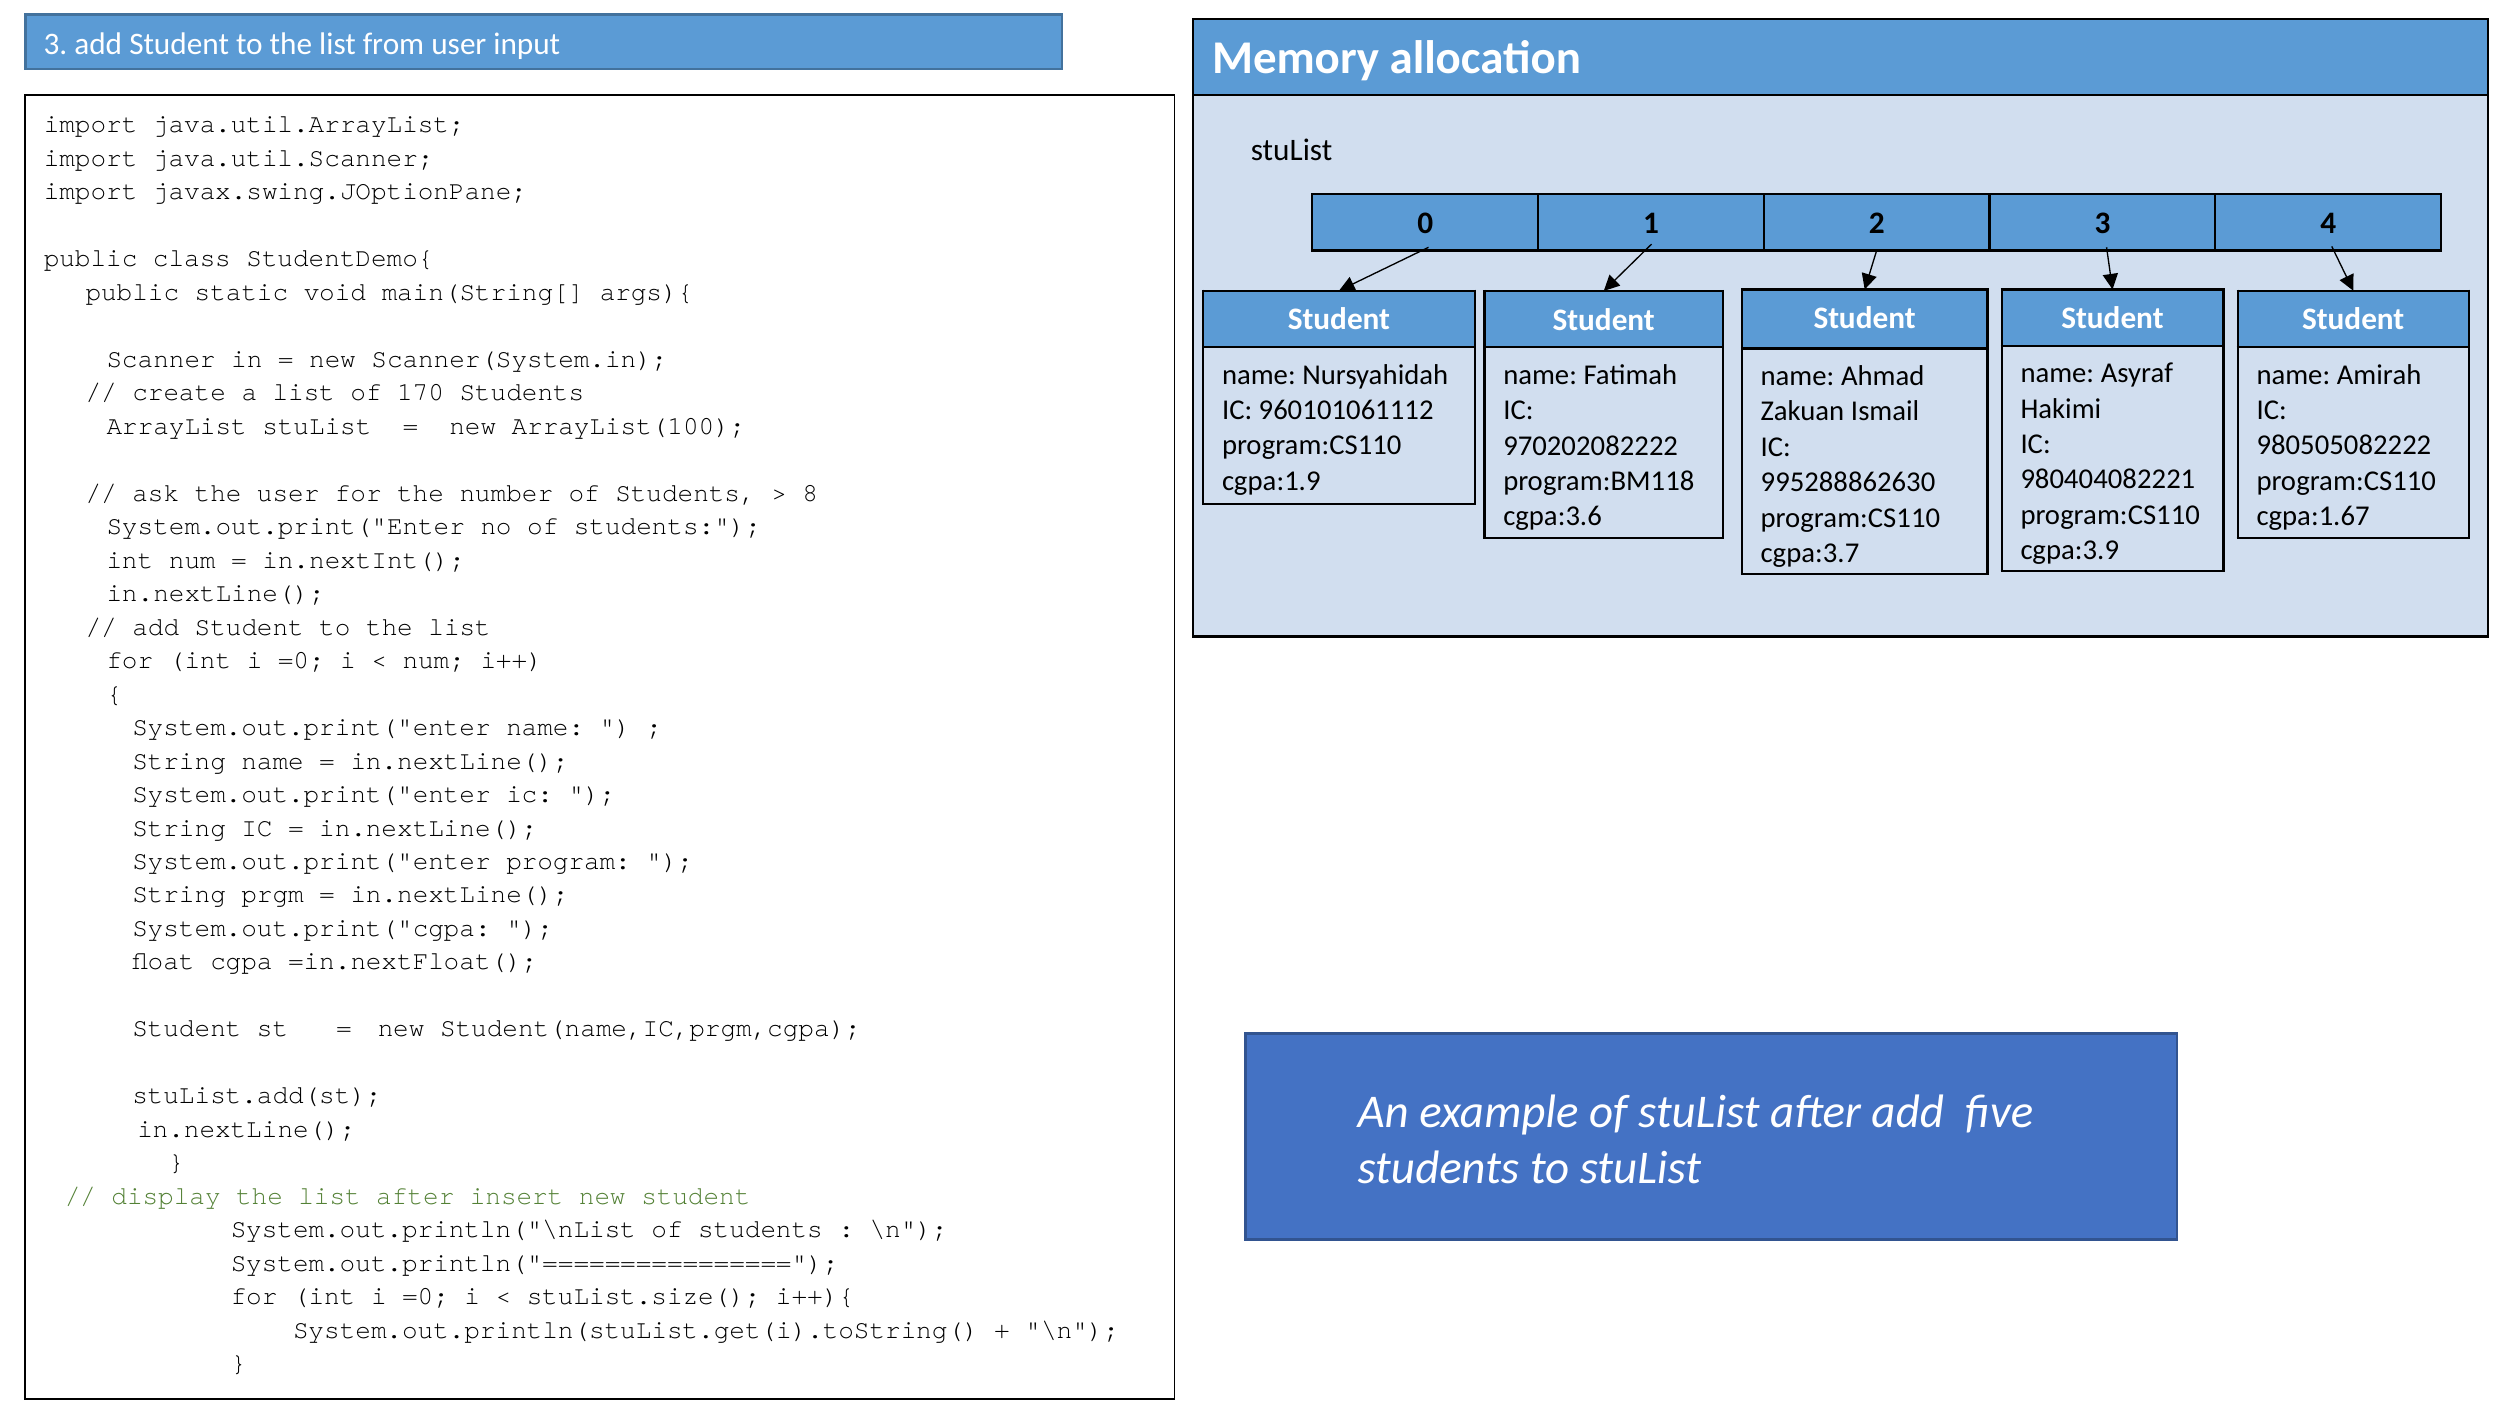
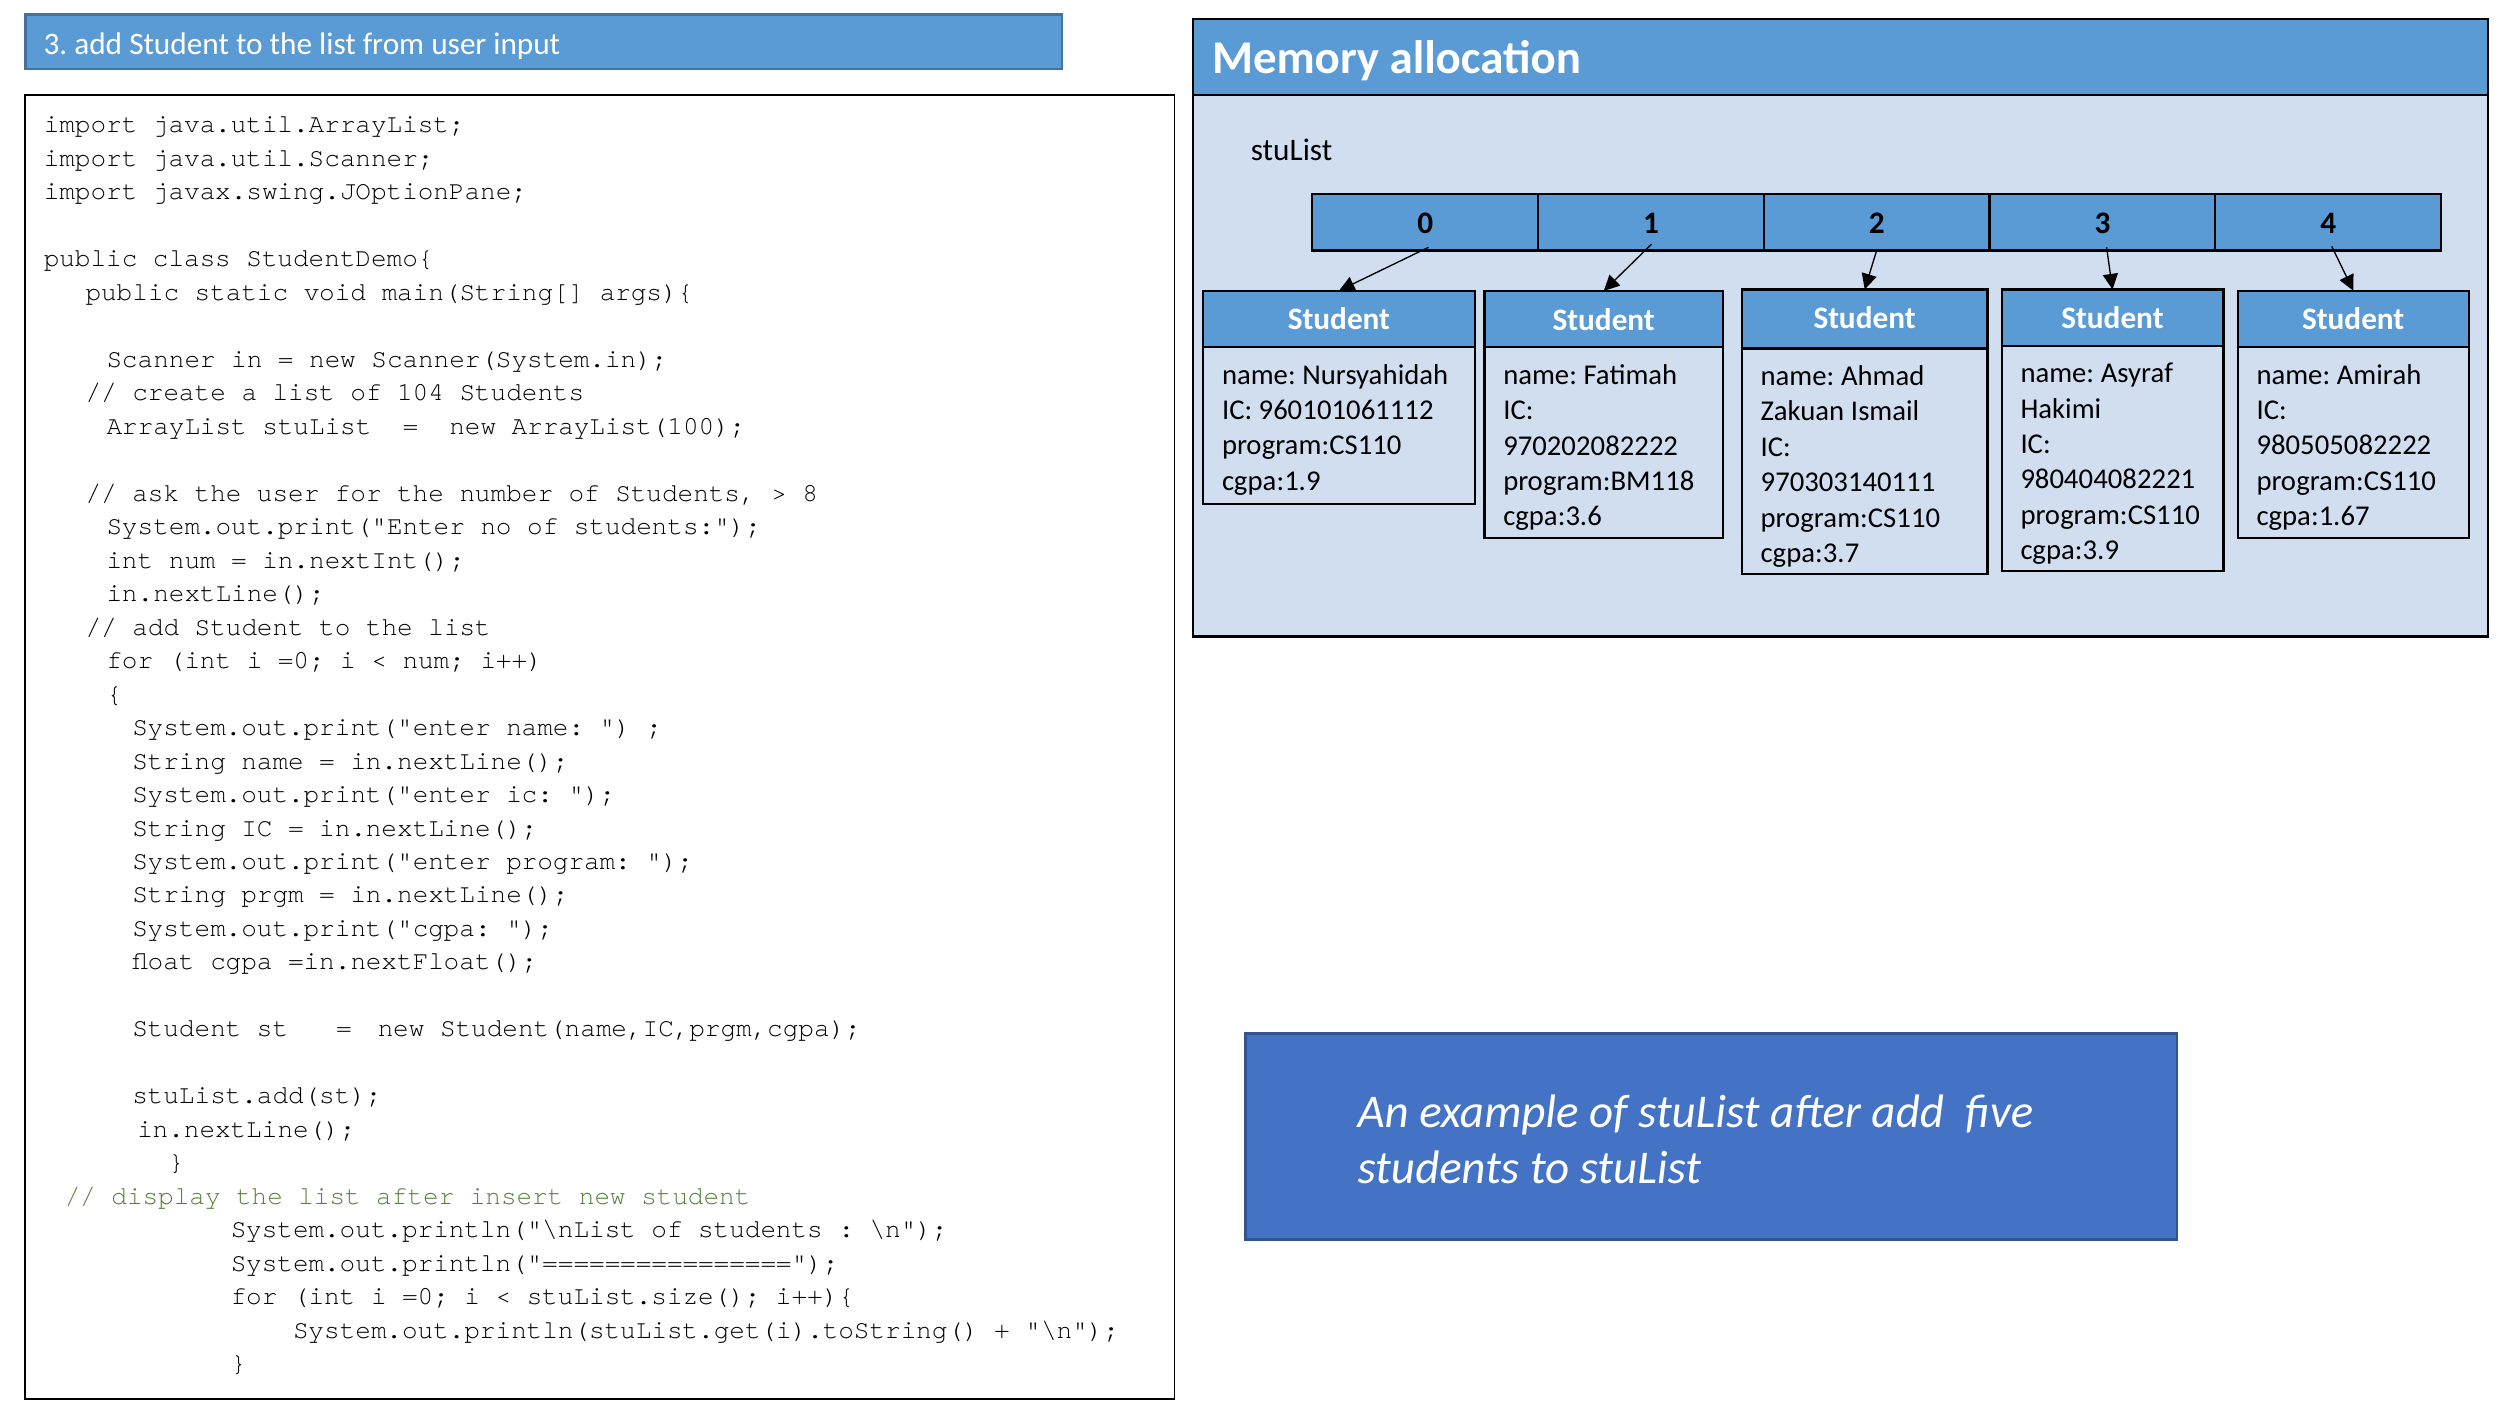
170: 170 -> 104
995288862630: 995288862630 -> 970303140111
